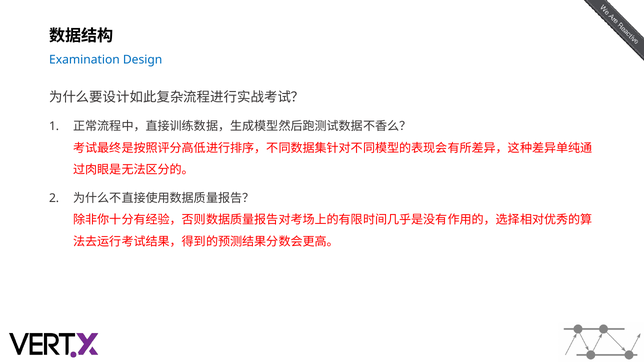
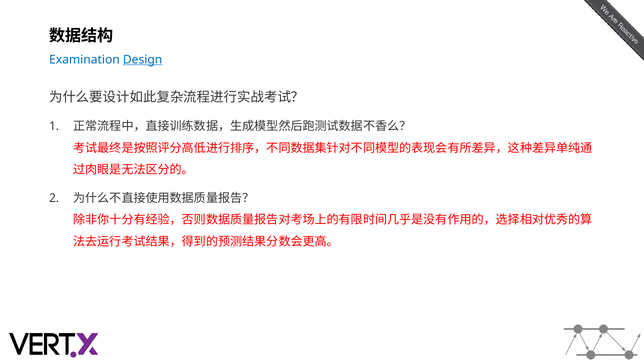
Design underline: none -> present
